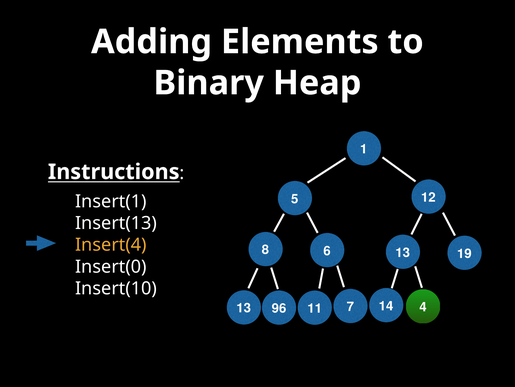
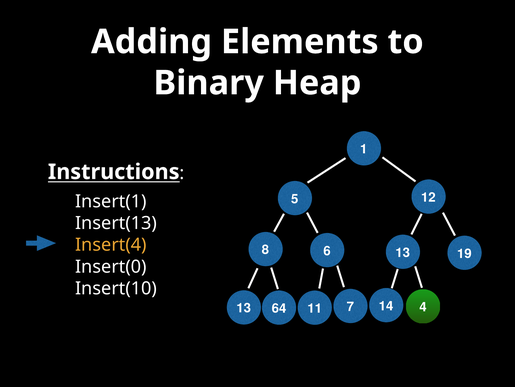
96: 96 -> 64
